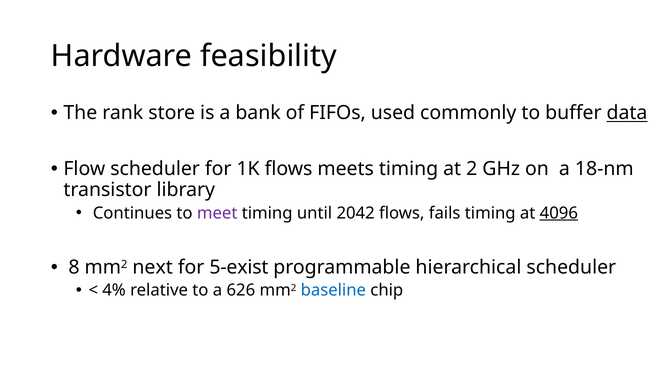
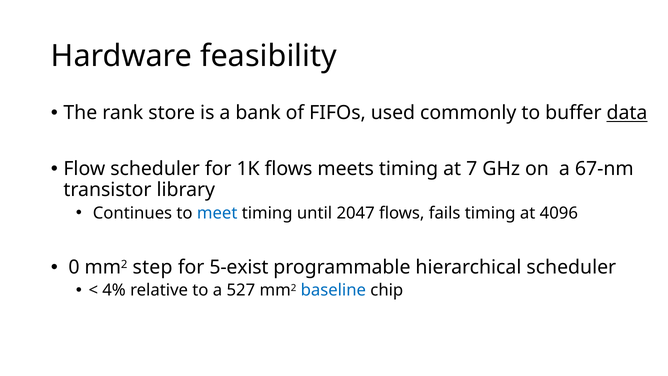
2: 2 -> 7
18-nm: 18-nm -> 67-nm
meet colour: purple -> blue
2042: 2042 -> 2047
4096 underline: present -> none
8: 8 -> 0
next: next -> step
626: 626 -> 527
